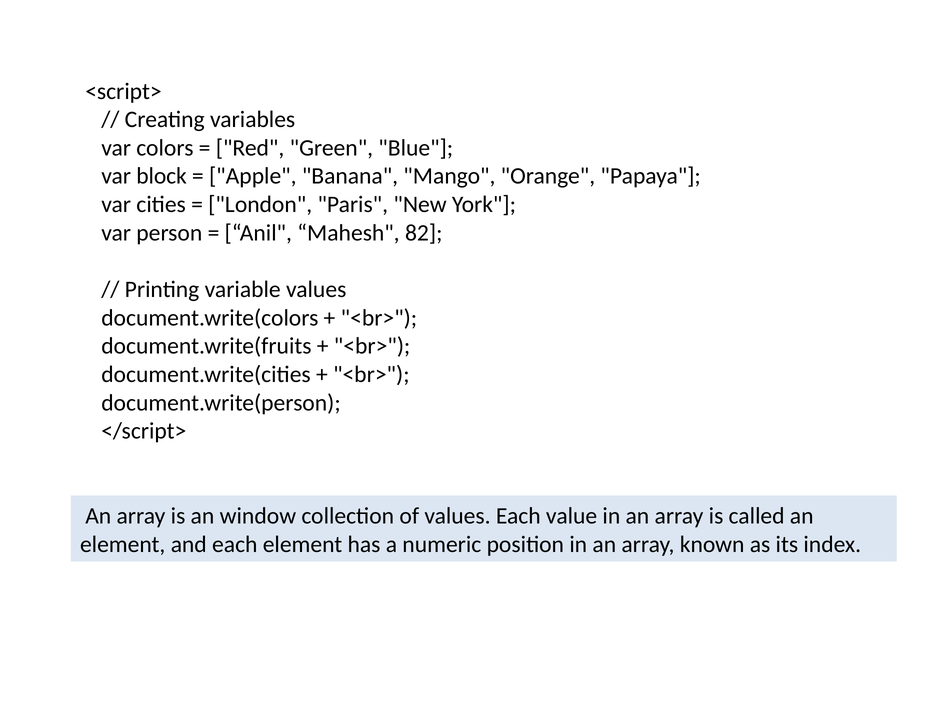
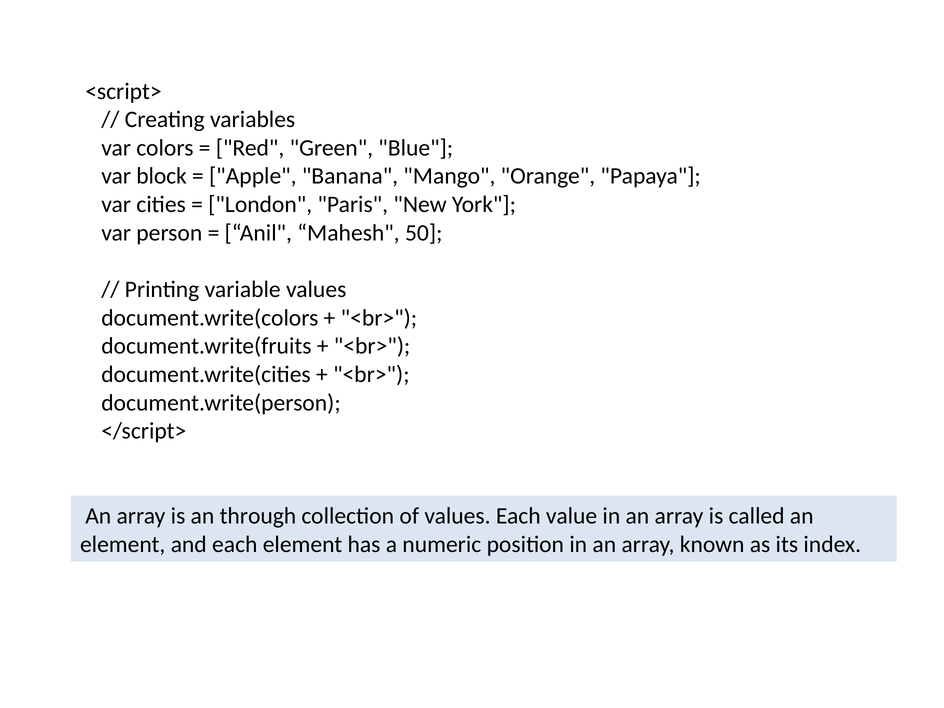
82: 82 -> 50
window: window -> through
